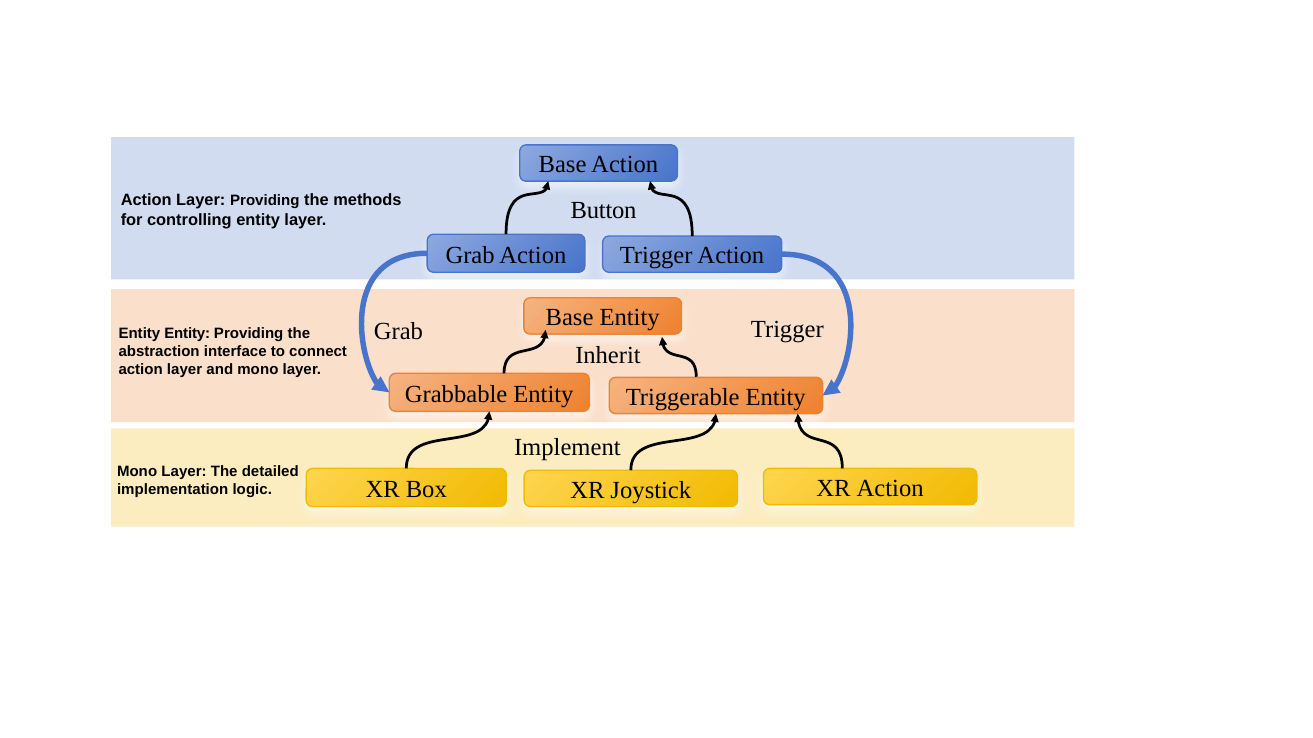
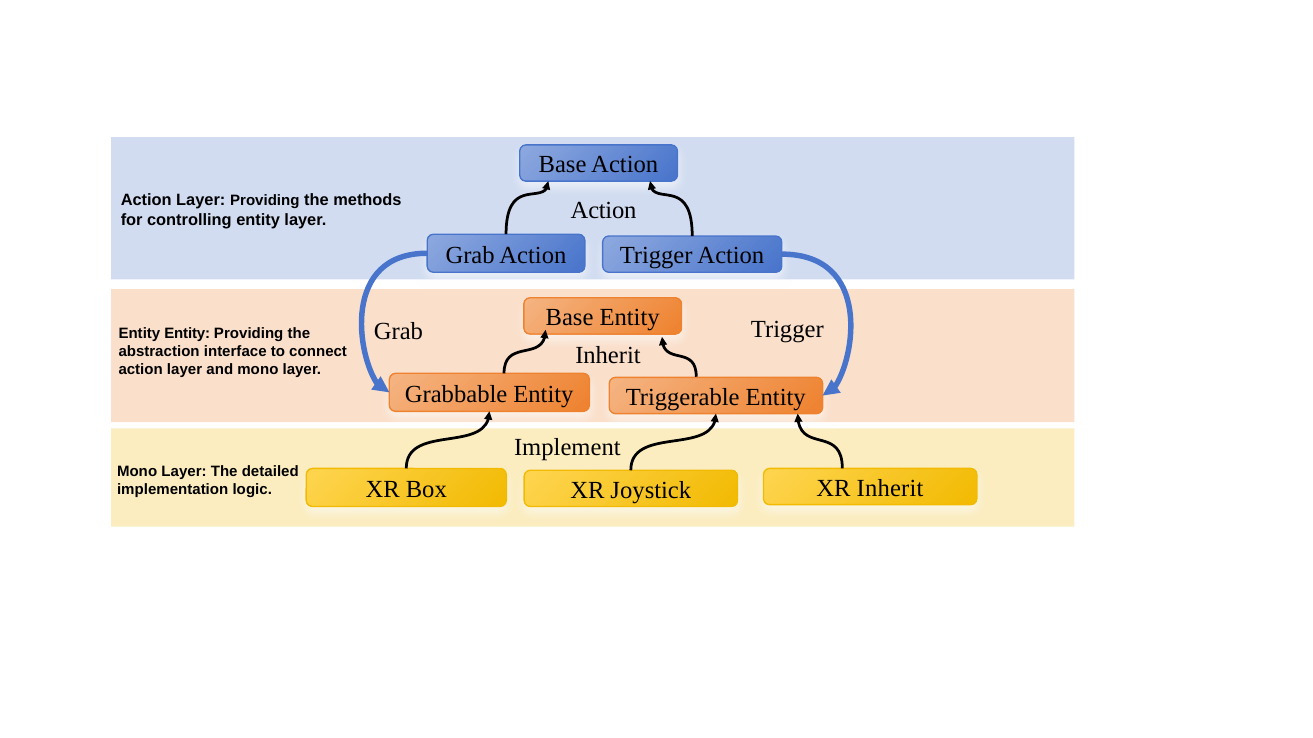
Button at (604, 210): Button -> Action
XR Action: Action -> Inherit
